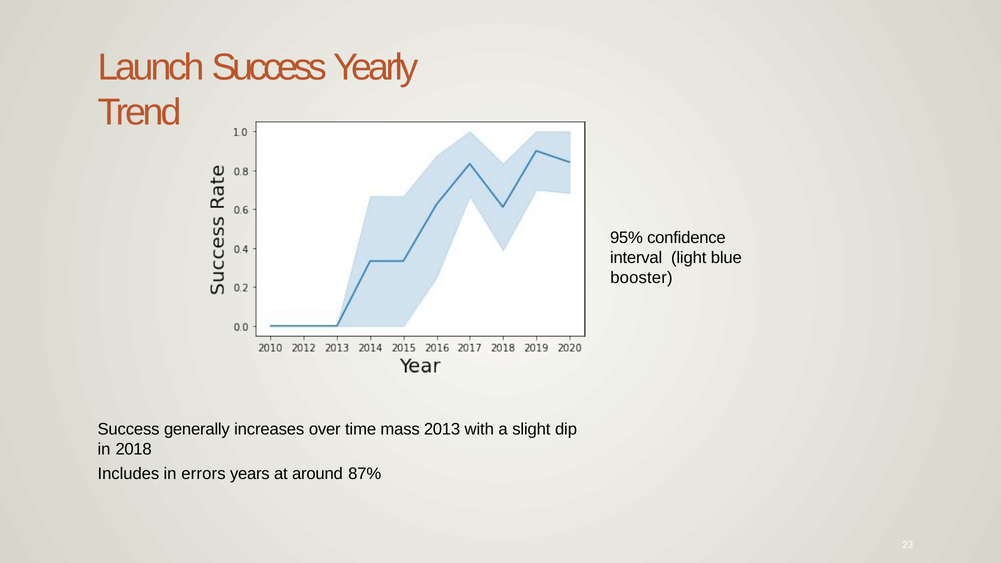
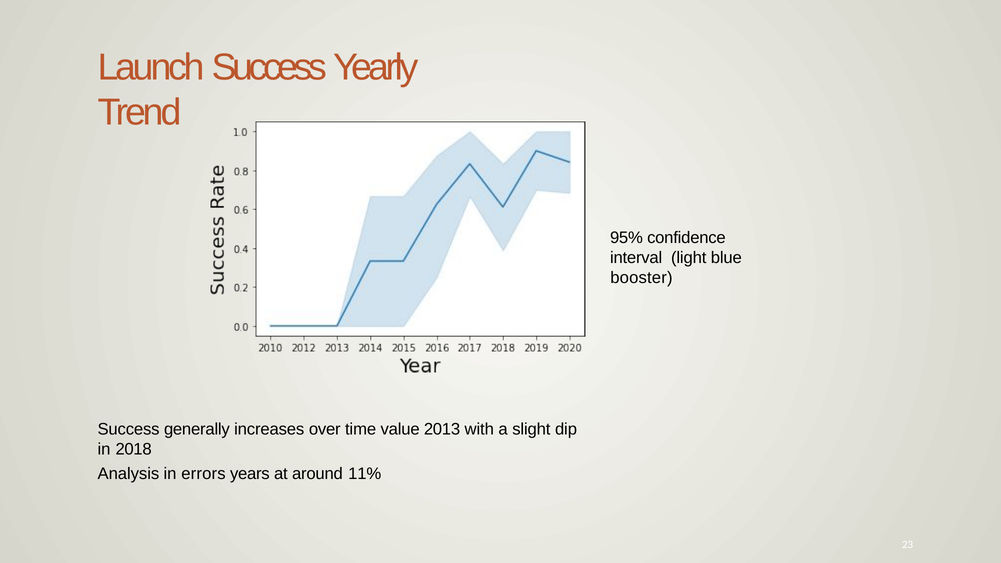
mass: mass -> value
Includes: Includes -> Analysis
87%: 87% -> 11%
